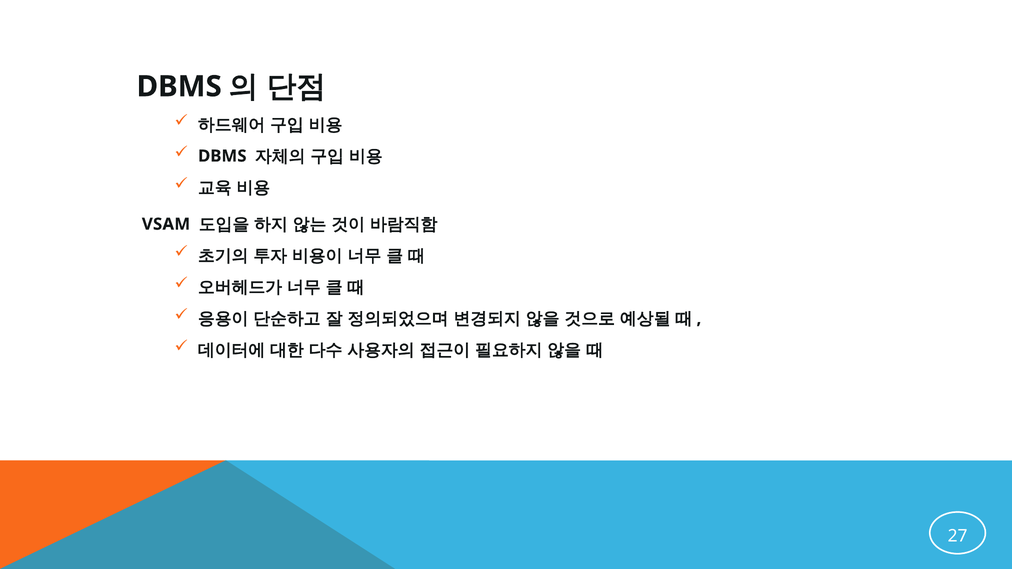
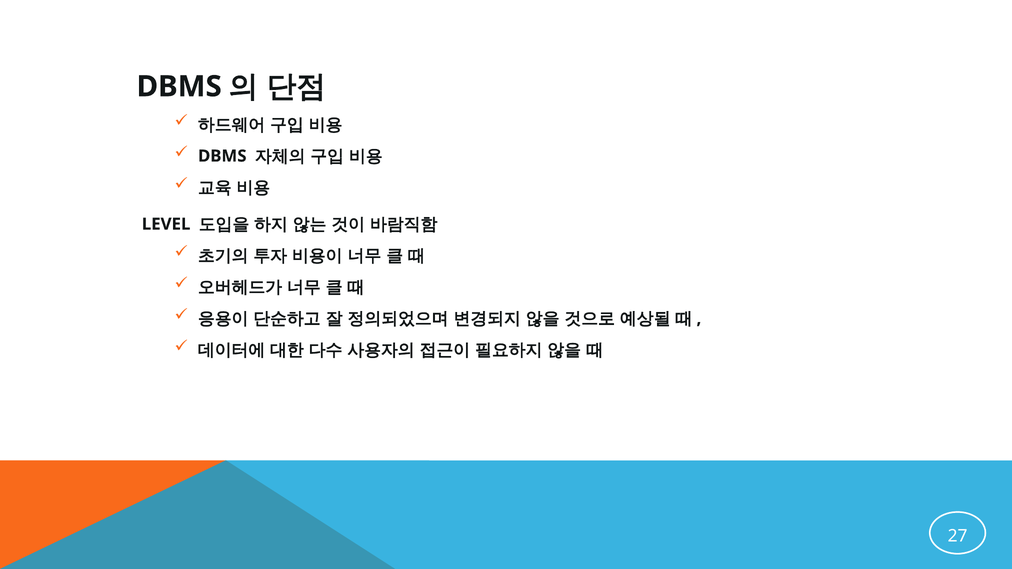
VSAM: VSAM -> LEVEL
